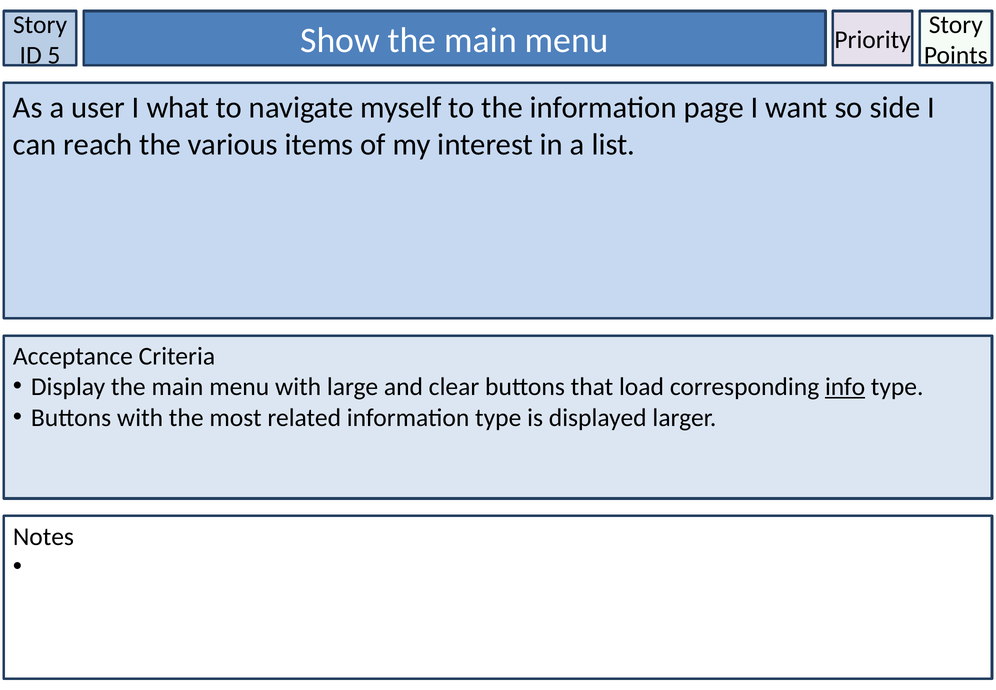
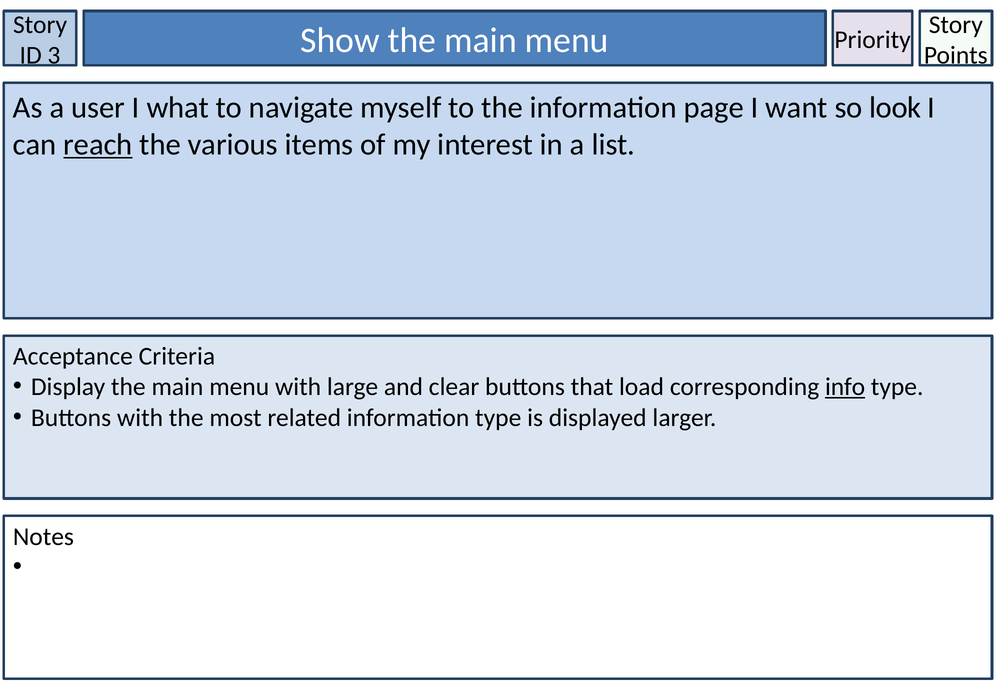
5: 5 -> 3
side: side -> look
reach underline: none -> present
